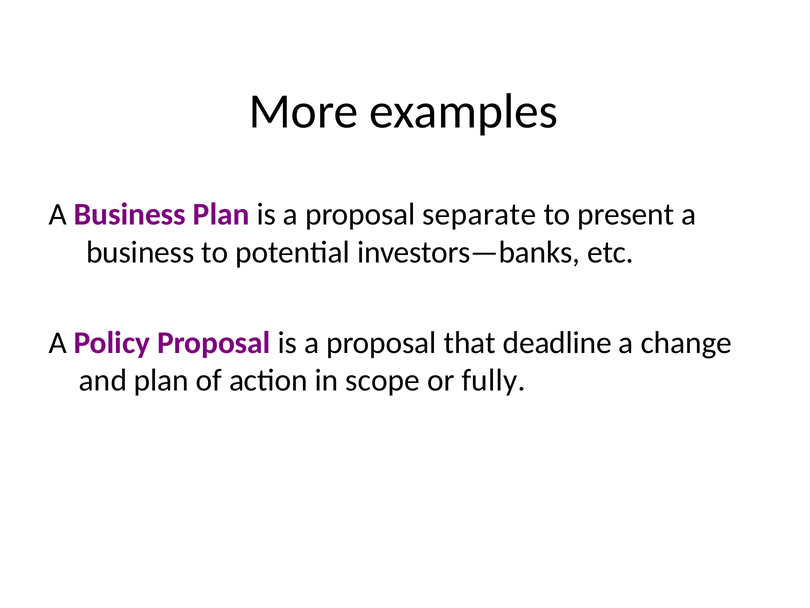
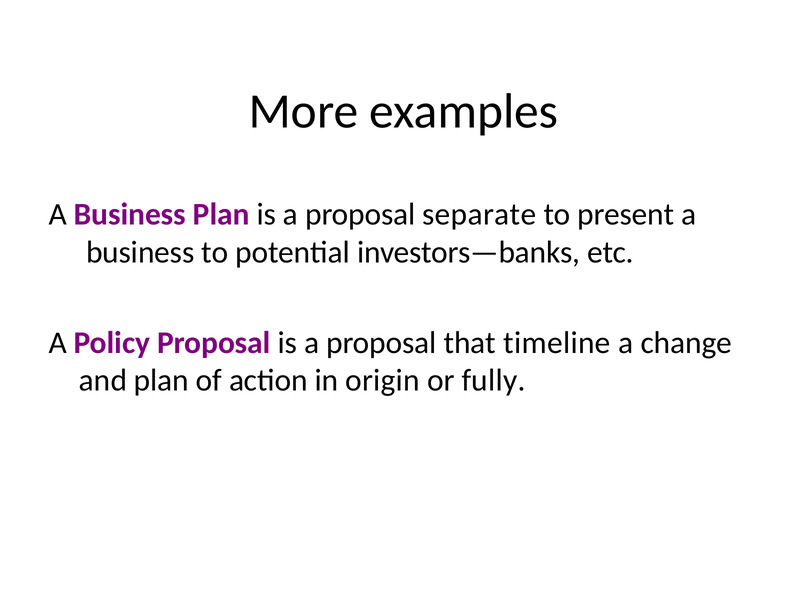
deadline: deadline -> timeline
scope: scope -> origin
